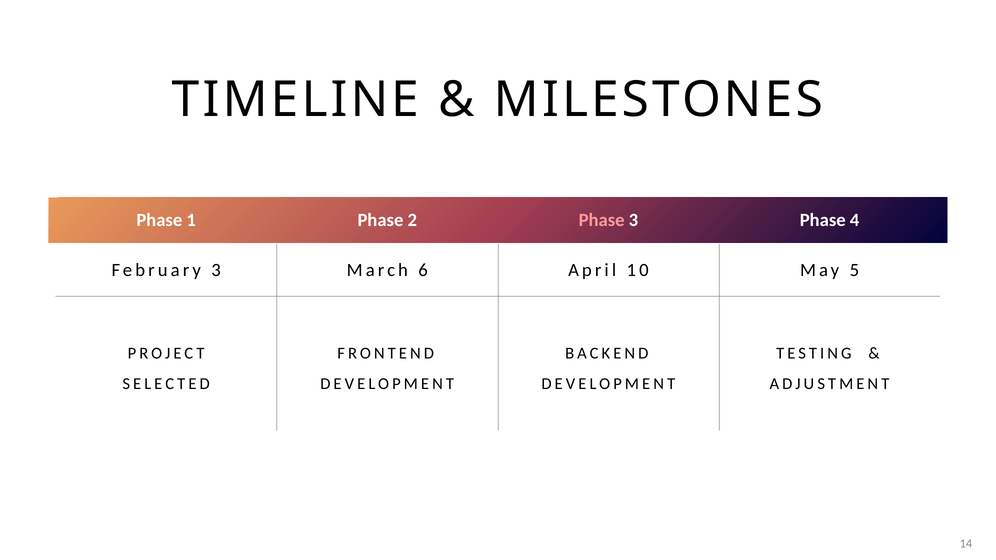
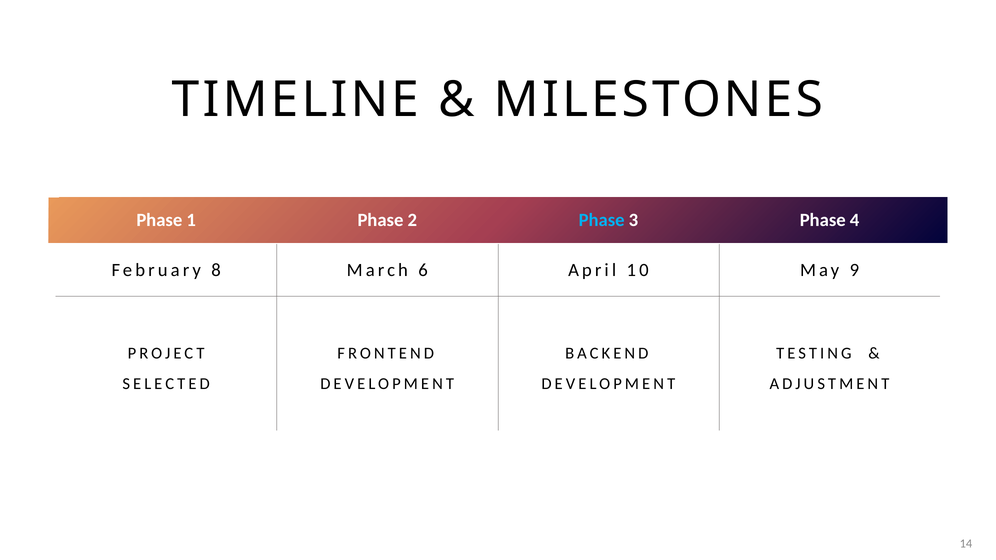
Phase at (602, 220) colour: pink -> light blue
February 3: 3 -> 8
5: 5 -> 9
